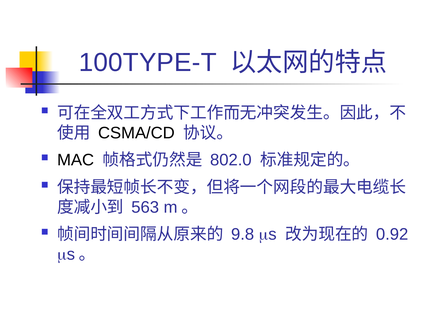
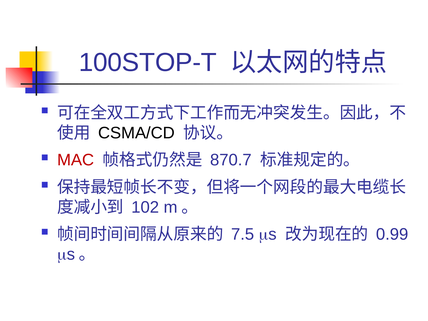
100TYPE-T: 100TYPE-T -> 100STOP-T
MAC colour: black -> red
802.0: 802.0 -> 870.7
563: 563 -> 102
9.8: 9.8 -> 7.5
0.92: 0.92 -> 0.99
